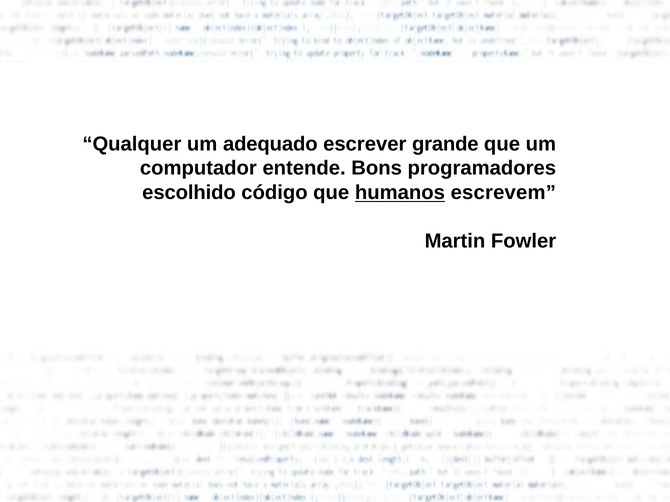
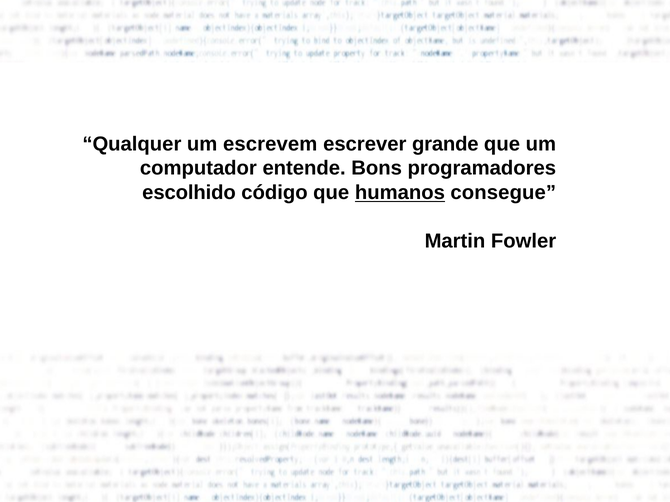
adequado: adequado -> escrevem
escrevem: escrevem -> consegue
